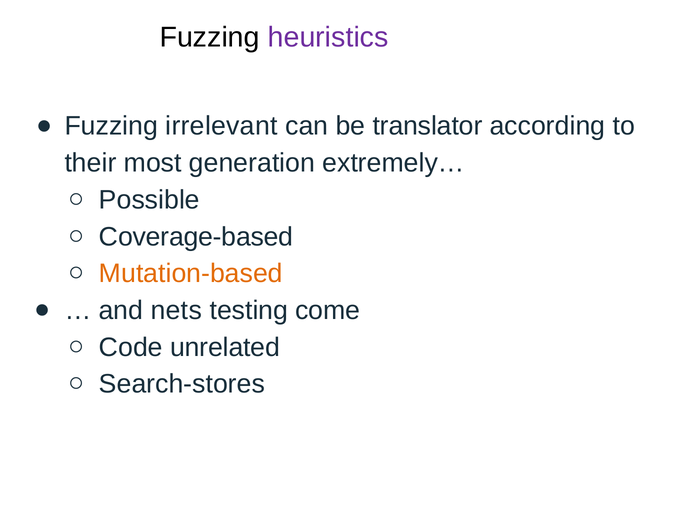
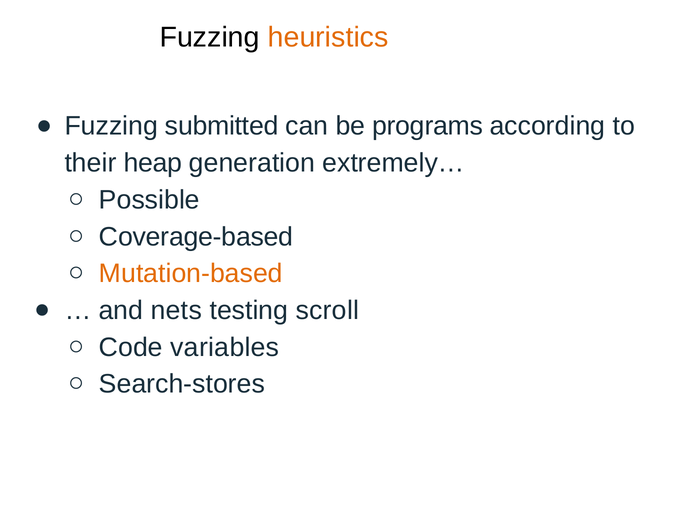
heuristics colour: purple -> orange
irrelevant: irrelevant -> submitted
translator: translator -> programs
most: most -> heap
come: come -> scroll
unrelated: unrelated -> variables
